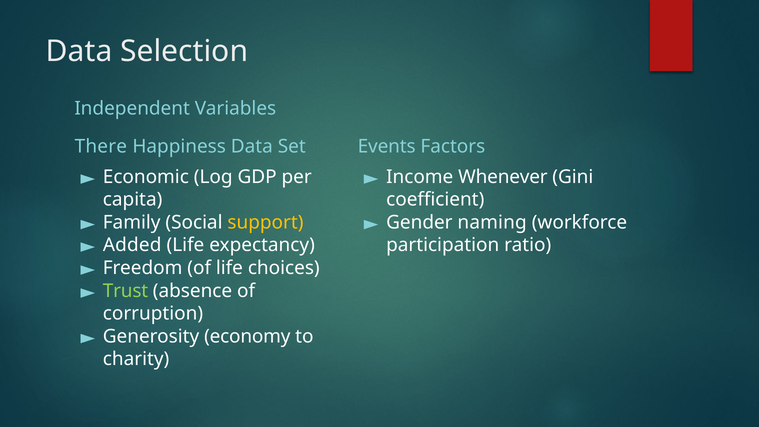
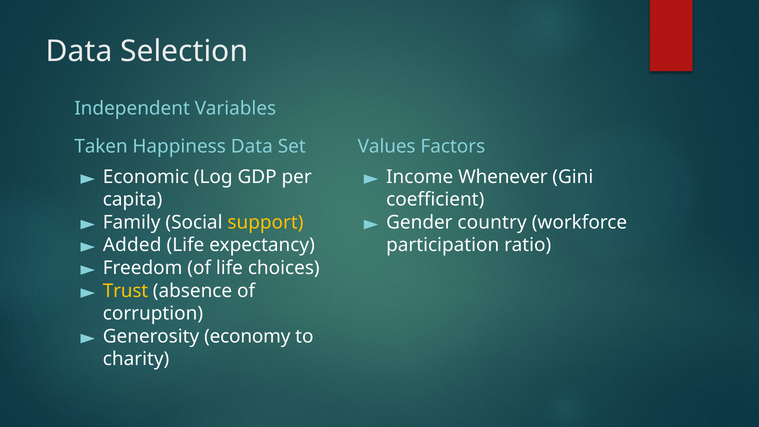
There: There -> Taken
Events: Events -> Values
naming: naming -> country
Trust colour: light green -> yellow
